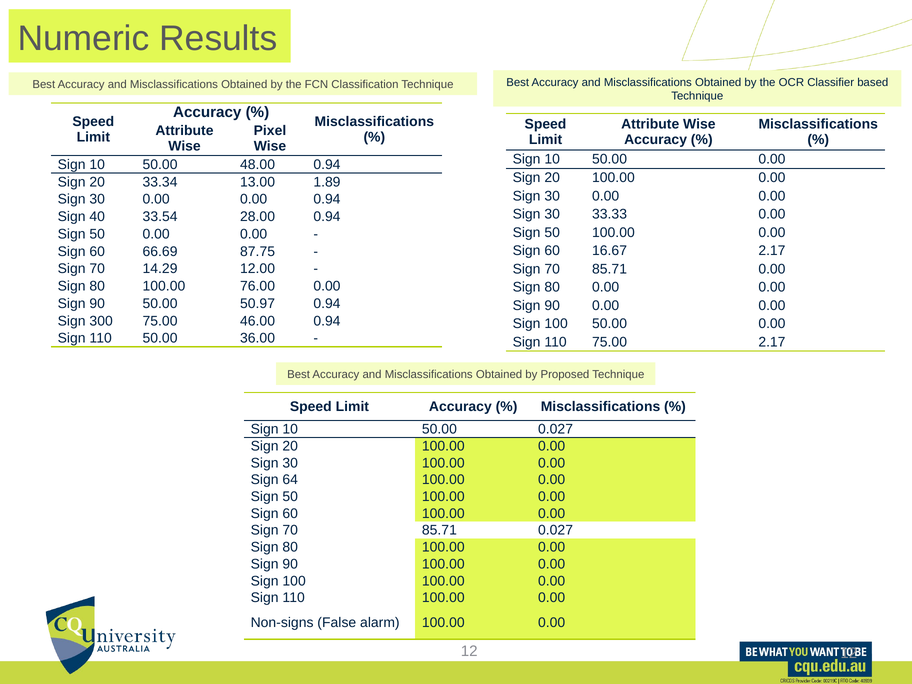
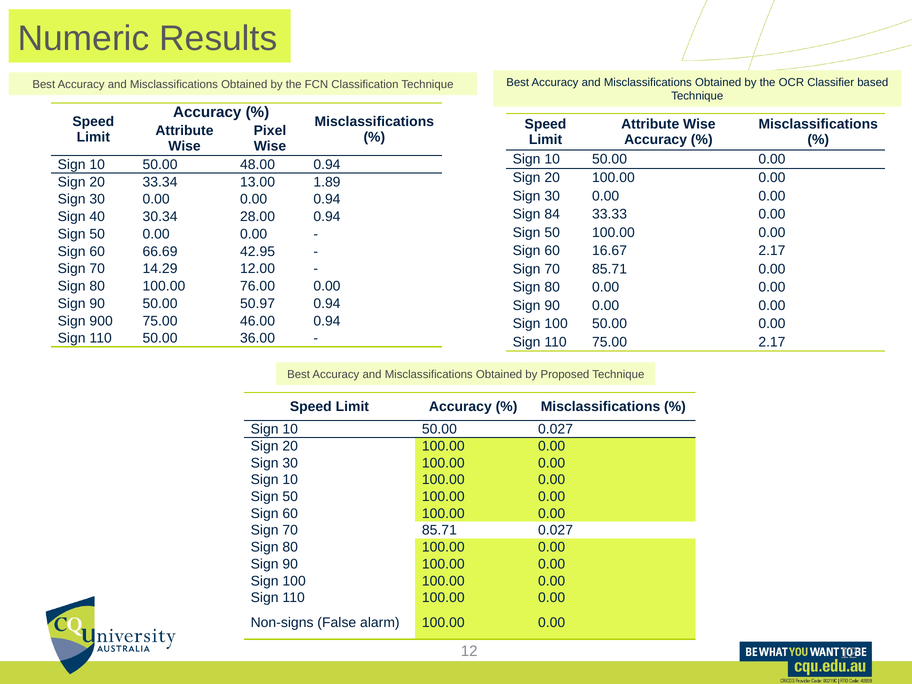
30 at (552, 214): 30 -> 84
33.54: 33.54 -> 30.34
87.75: 87.75 -> 42.95
300: 300 -> 900
64 at (290, 480): 64 -> 10
